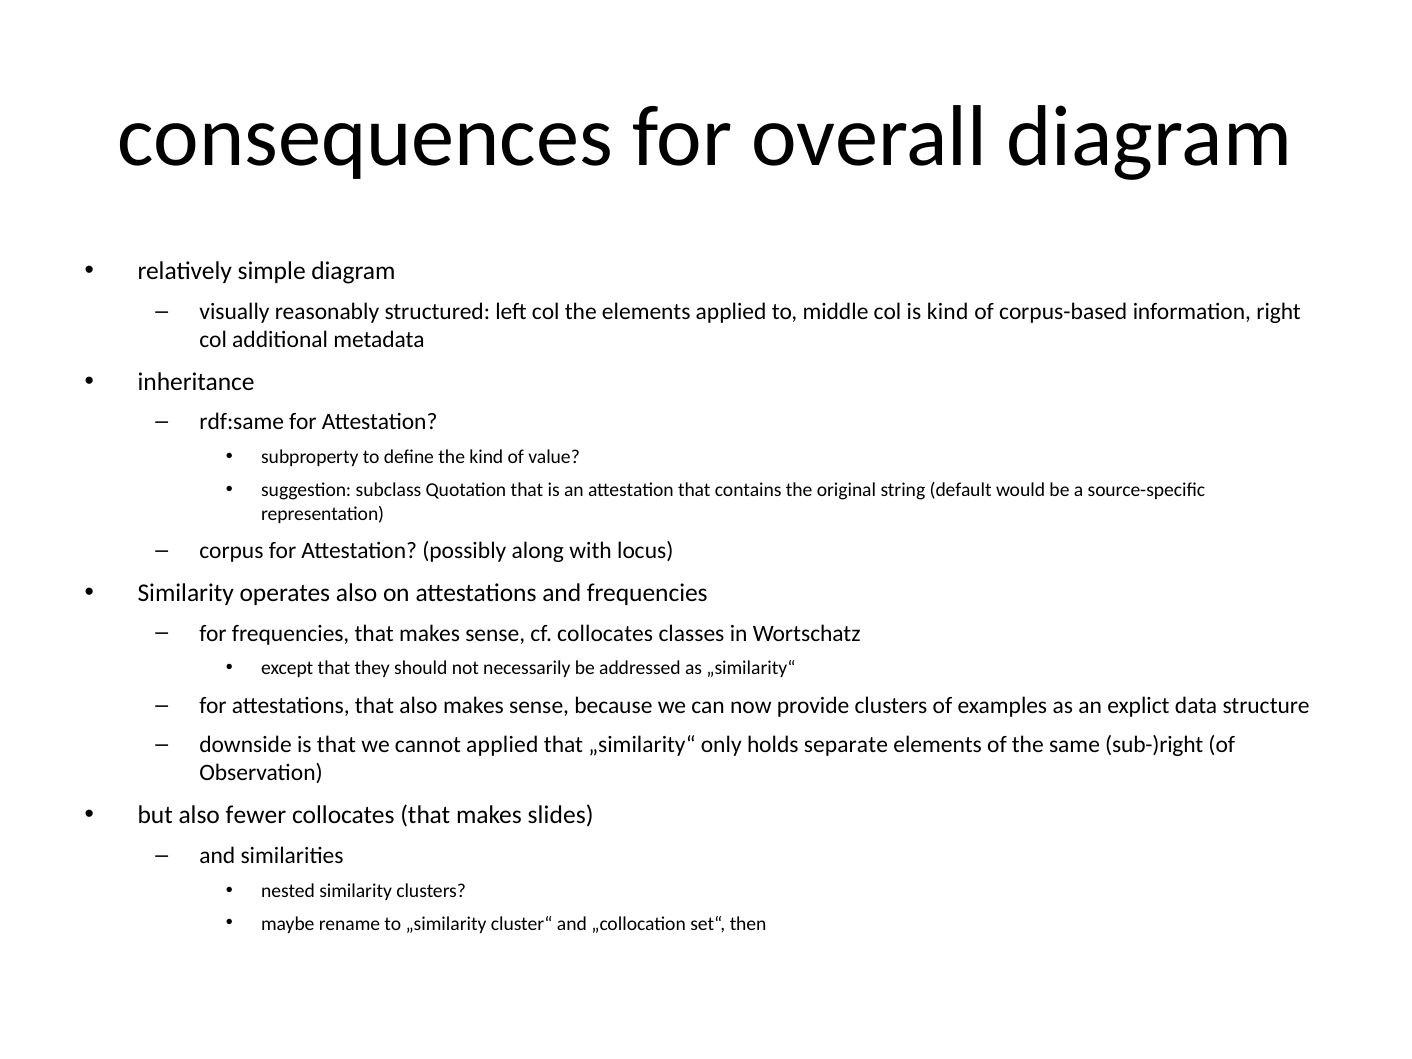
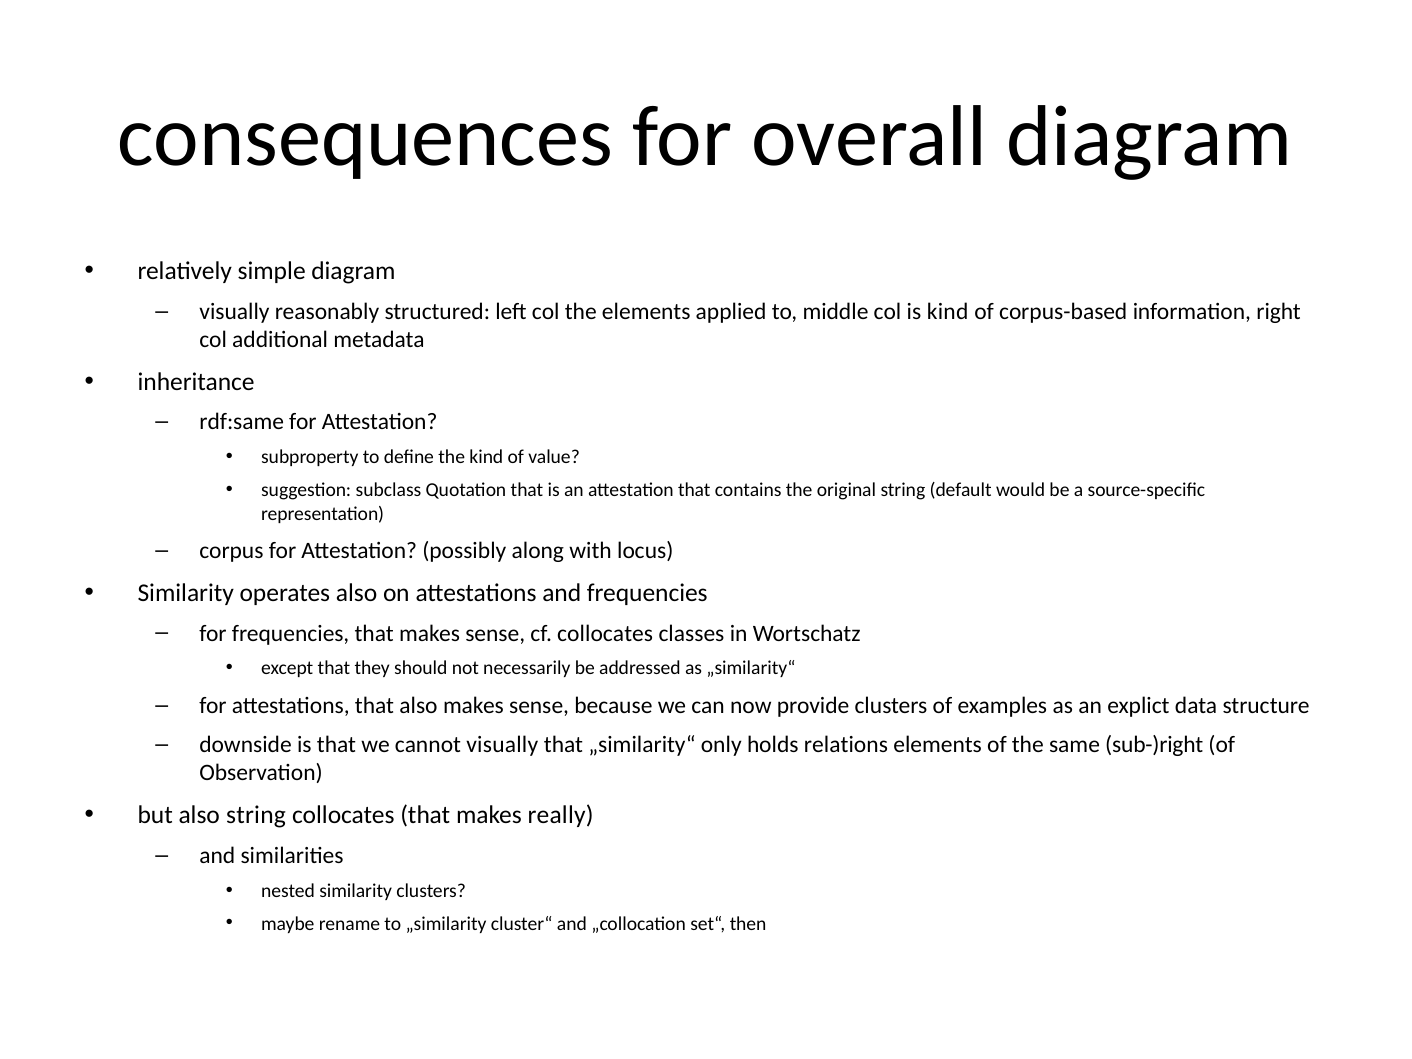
cannot applied: applied -> visually
separate: separate -> relations
also fewer: fewer -> string
slides: slides -> really
